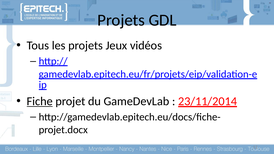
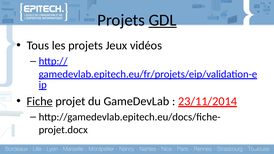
GDL underline: none -> present
